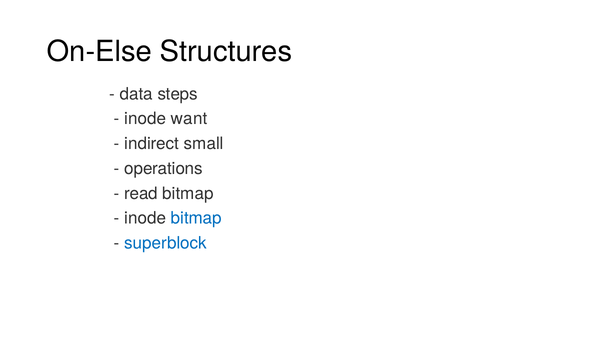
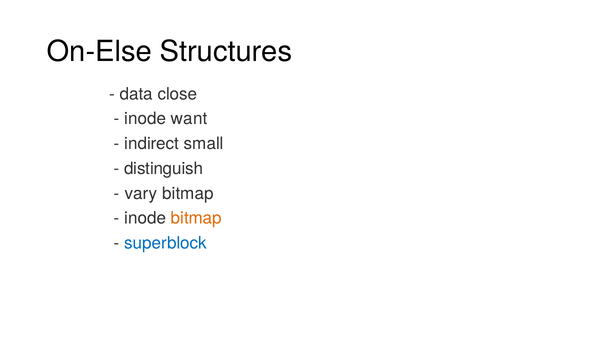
steps: steps -> close
operations: operations -> distinguish
read: read -> vary
bitmap at (196, 218) colour: blue -> orange
